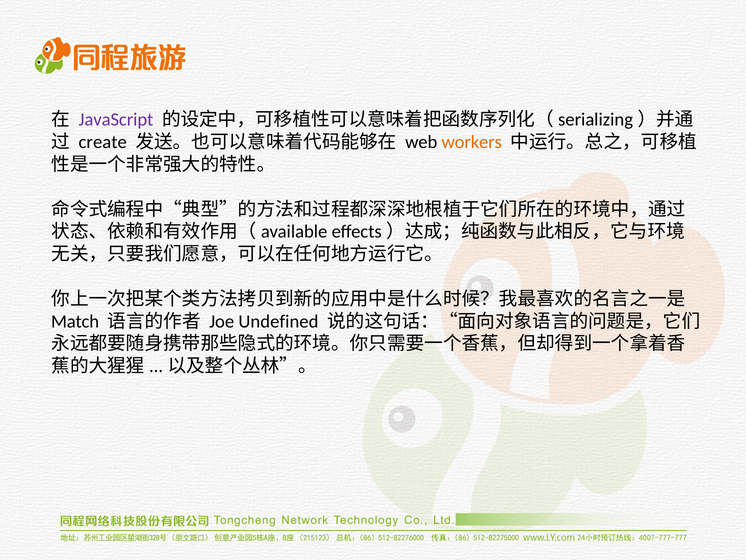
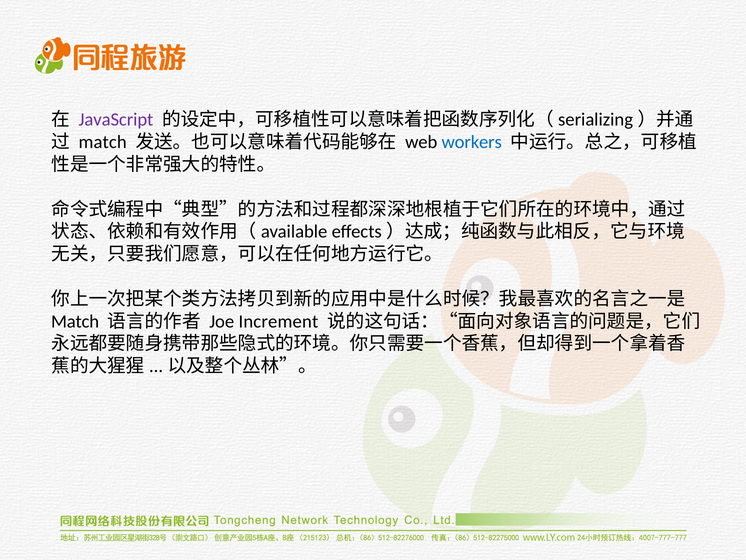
create at (103, 142): create -> match
workers colour: orange -> blue
Undefined: Undefined -> Increment
